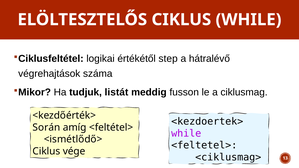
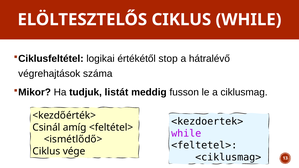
step: step -> stop
Során: Során -> Csinál
